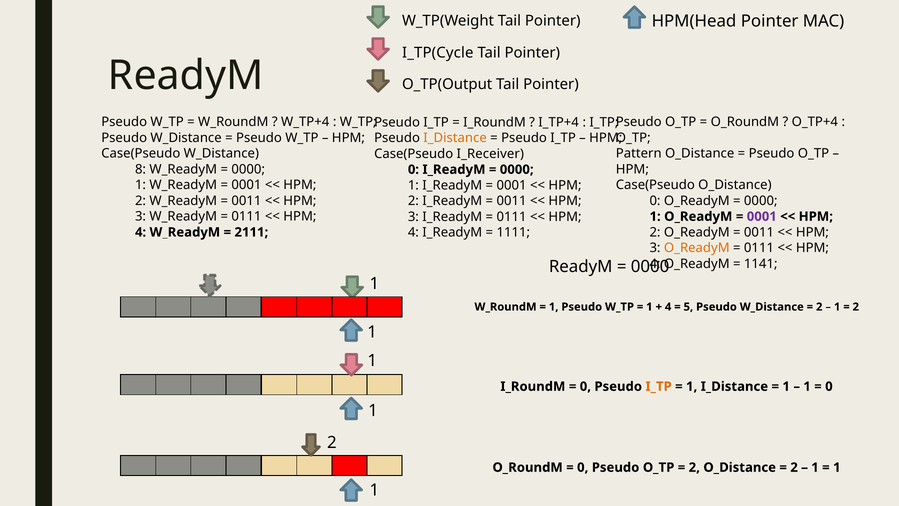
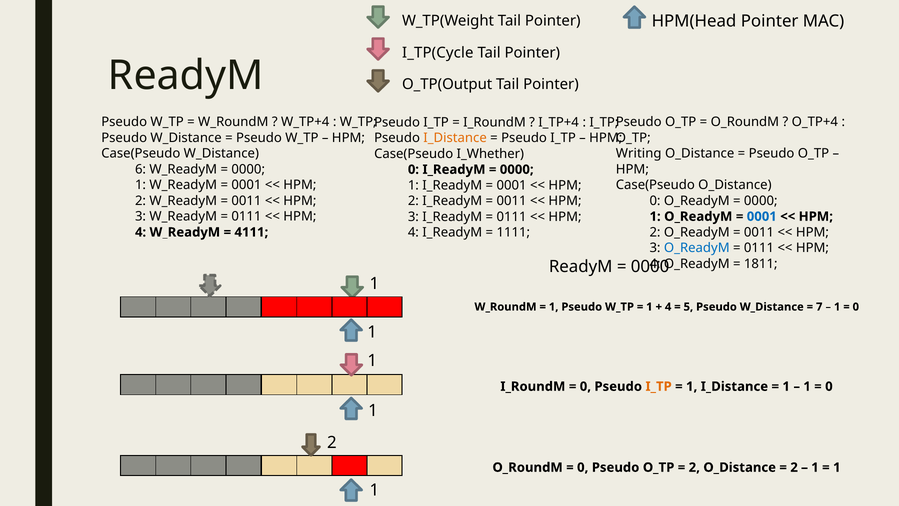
Pattern: Pattern -> Writing
I_Receiver: I_Receiver -> I_Whether
8: 8 -> 6
0001 at (762, 216) colour: purple -> blue
2111: 2111 -> 4111
O_ReadyM at (697, 248) colour: orange -> blue
1141: 1141 -> 1811
2 at (819, 307): 2 -> 7
2 at (856, 307): 2 -> 0
